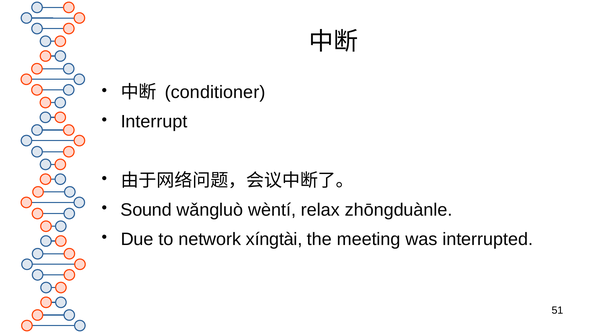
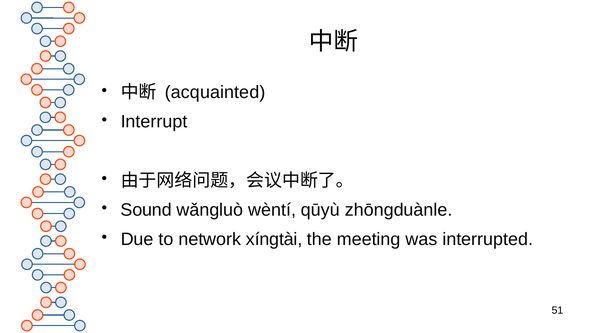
conditioner: conditioner -> acquainted
relax: relax -> qūyù
